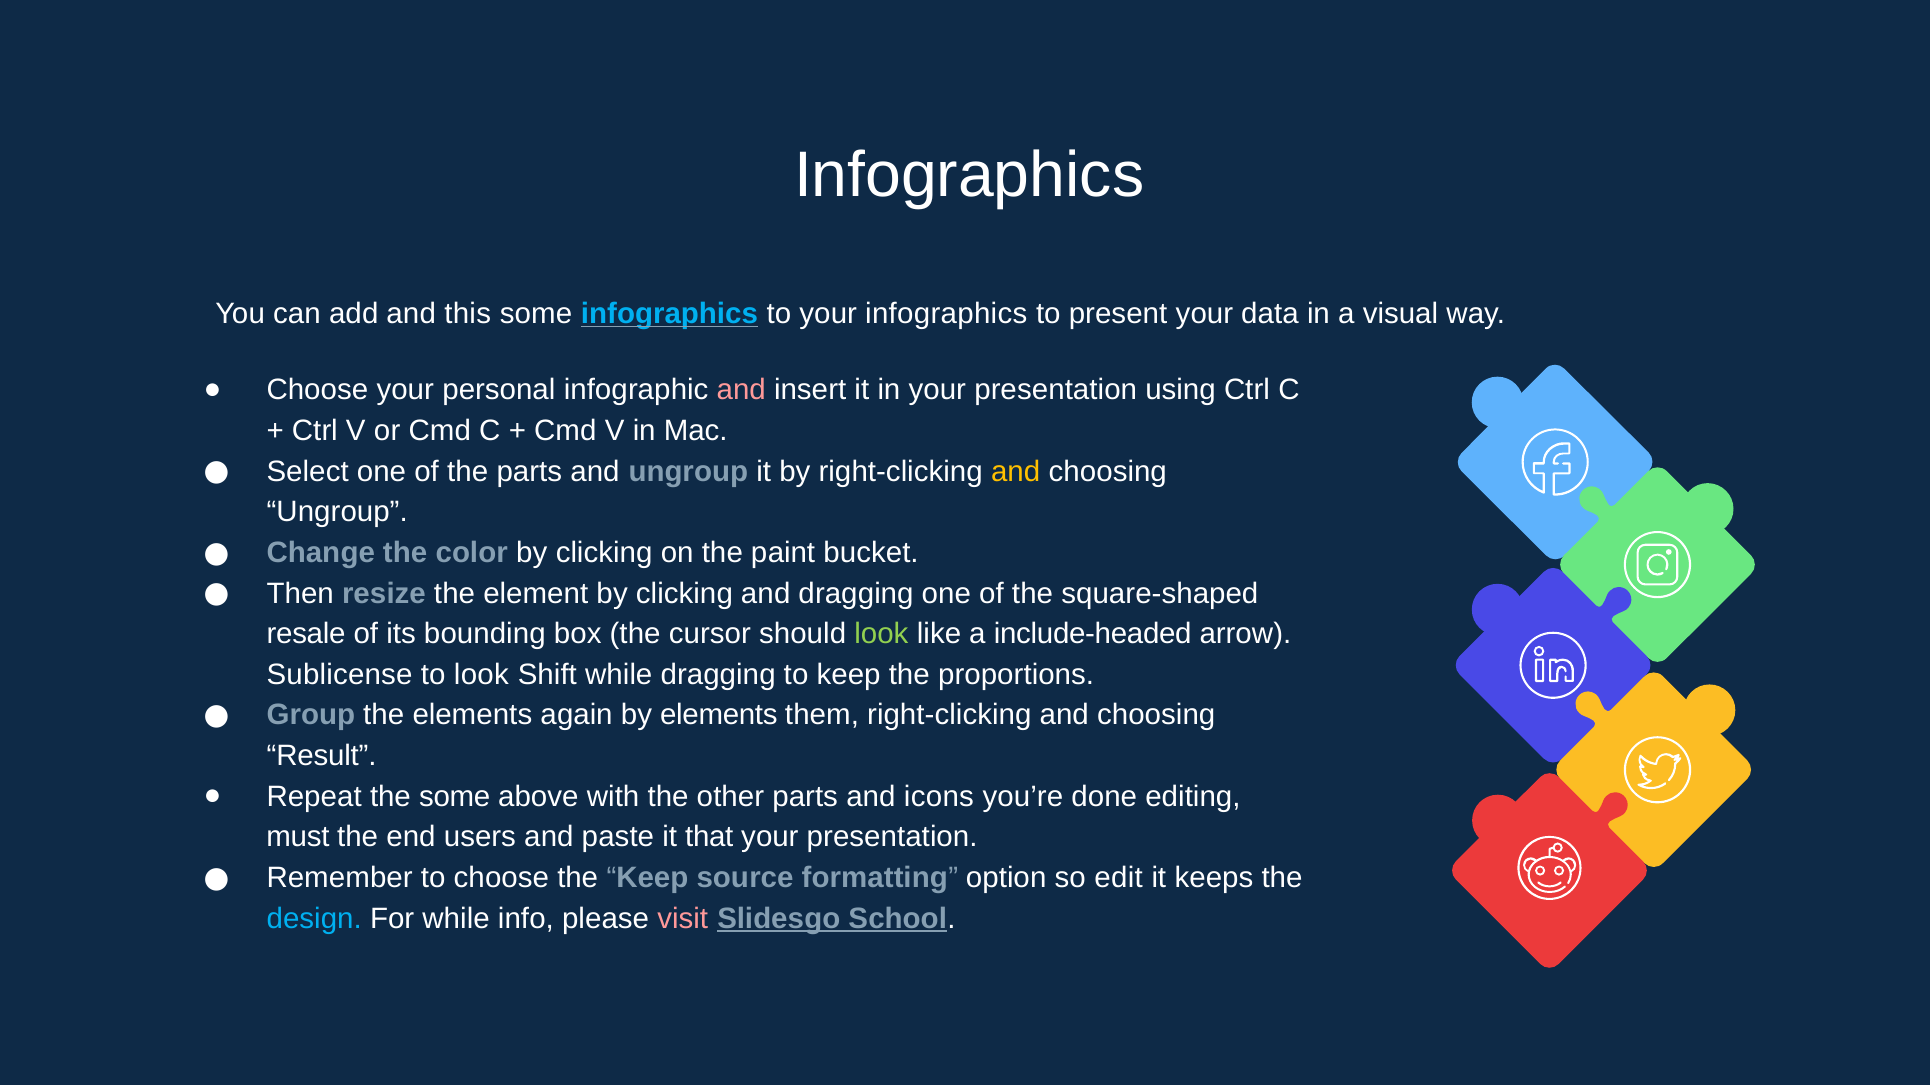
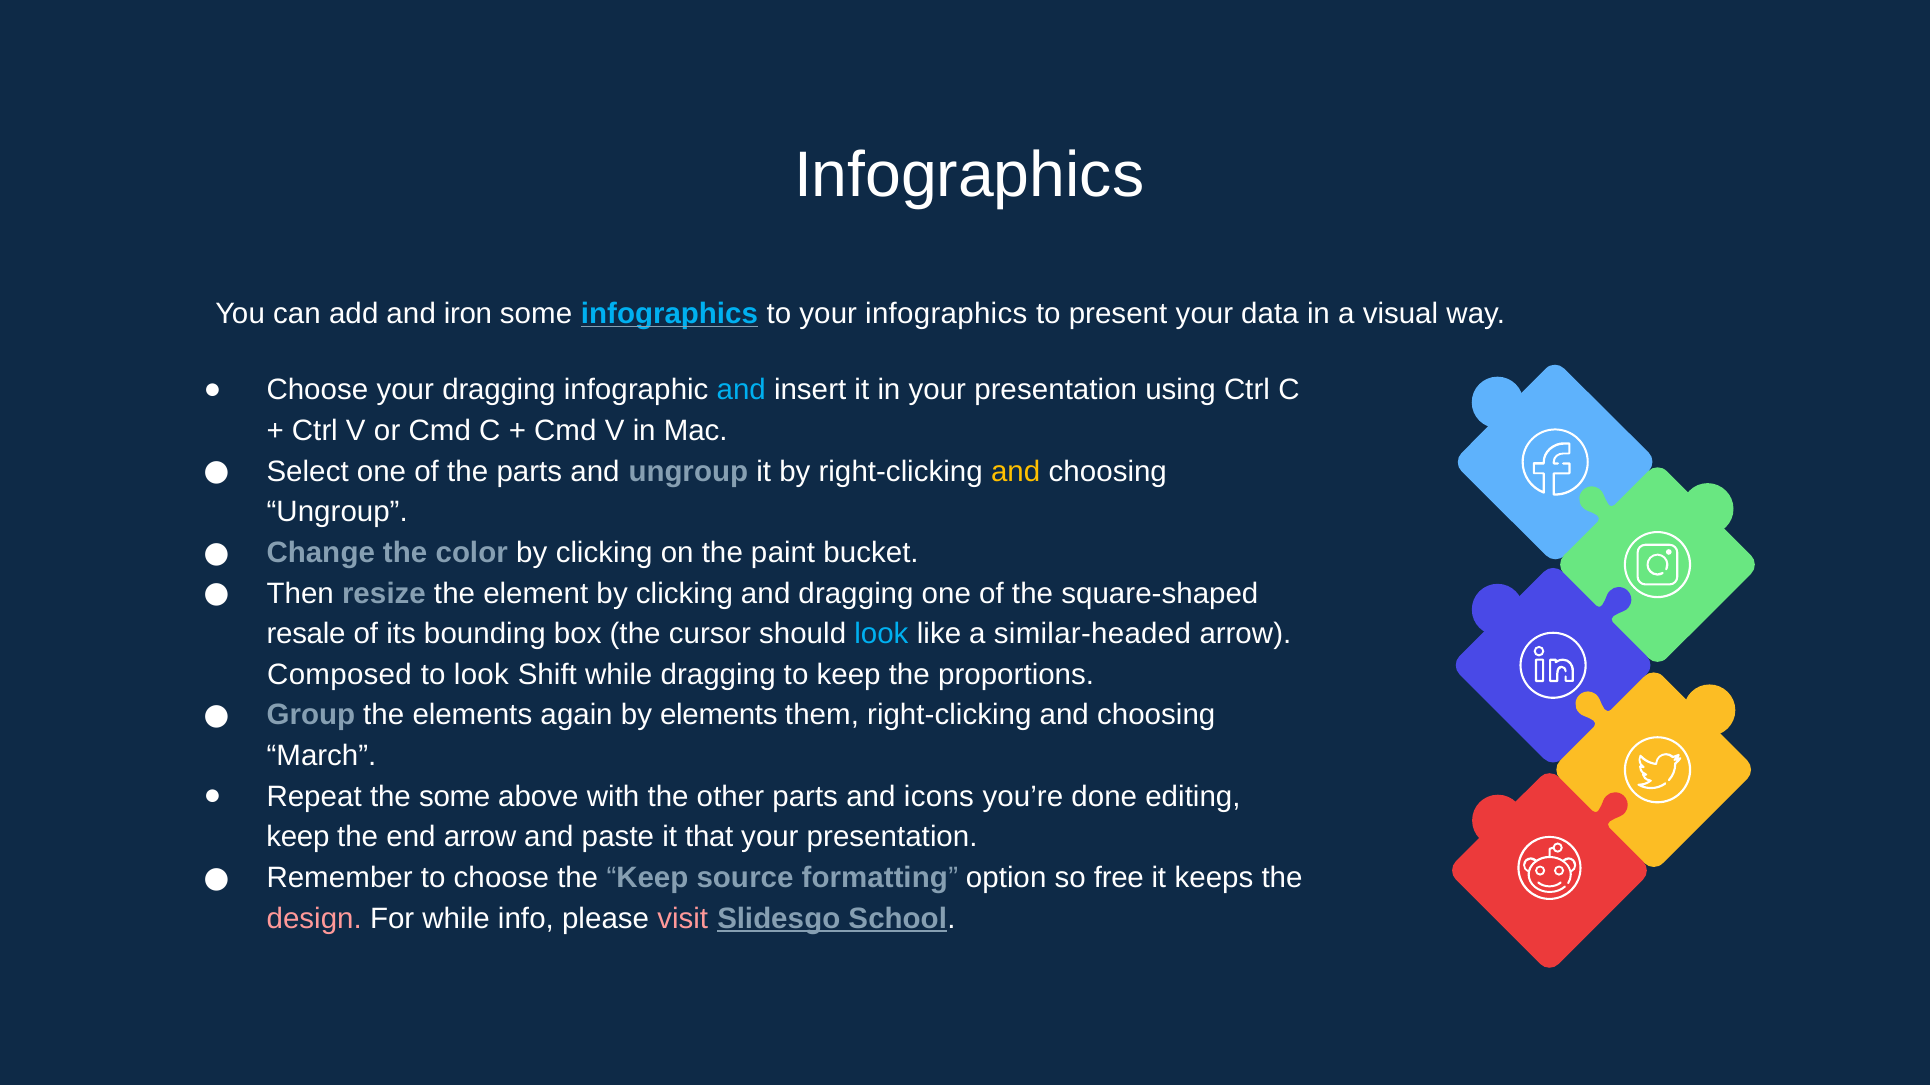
this: this -> iron
your personal: personal -> dragging
and at (741, 390) colour: pink -> light blue
look at (881, 634) colour: light green -> light blue
include-headed: include-headed -> similar-headed
Sublicense: Sublicense -> Composed
Result: Result -> March
must at (298, 838): must -> keep
end users: users -> arrow
edit: edit -> free
design colour: light blue -> pink
